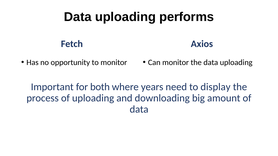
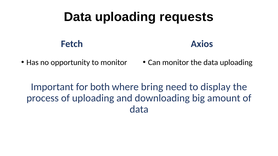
performs: performs -> requests
years: years -> bring
